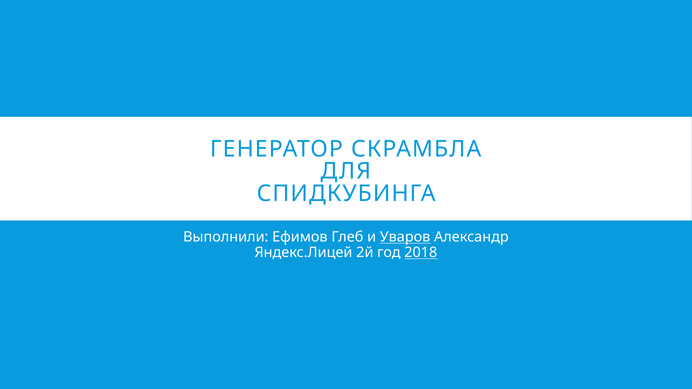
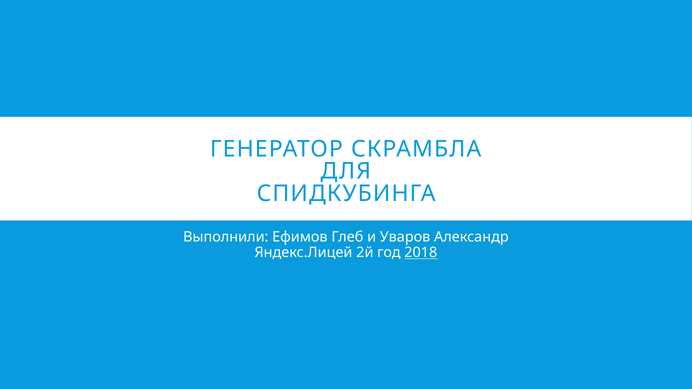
Уваров underline: present -> none
